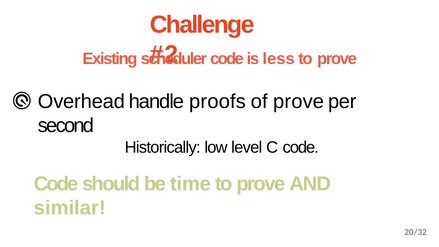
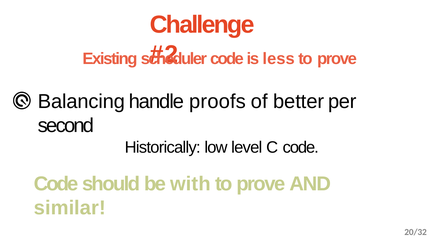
Overhead: Overhead -> Balancing
of prove: prove -> better
time: time -> with
